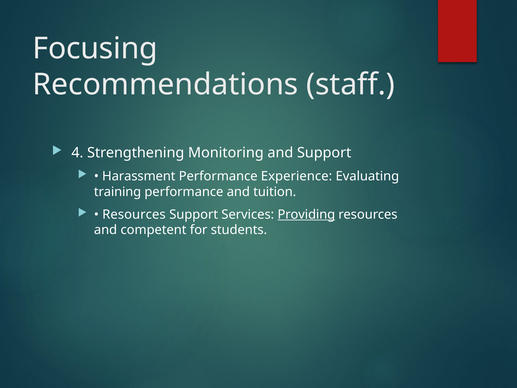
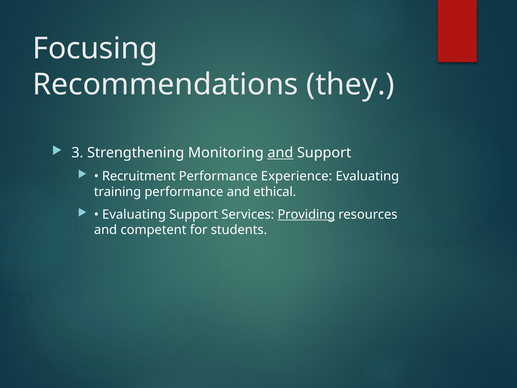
staff: staff -> they
4: 4 -> 3
and at (280, 153) underline: none -> present
Harassment: Harassment -> Recruitment
tuition: tuition -> ethical
Resources at (134, 214): Resources -> Evaluating
